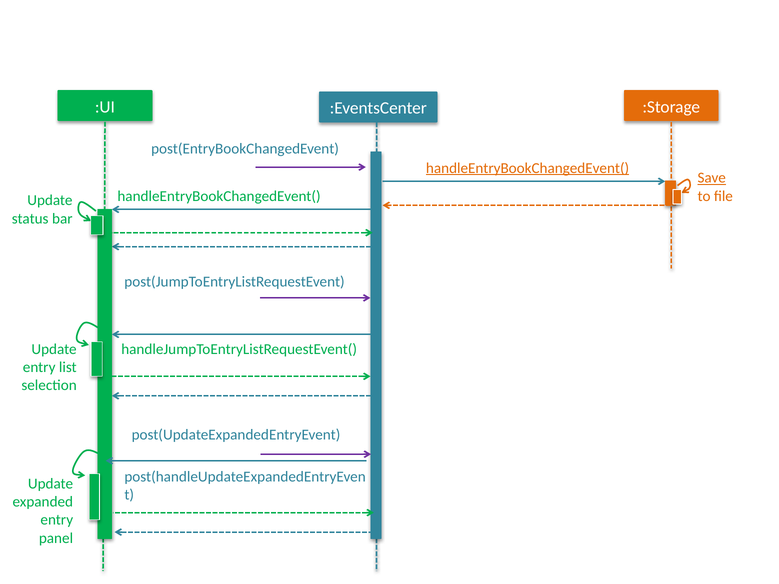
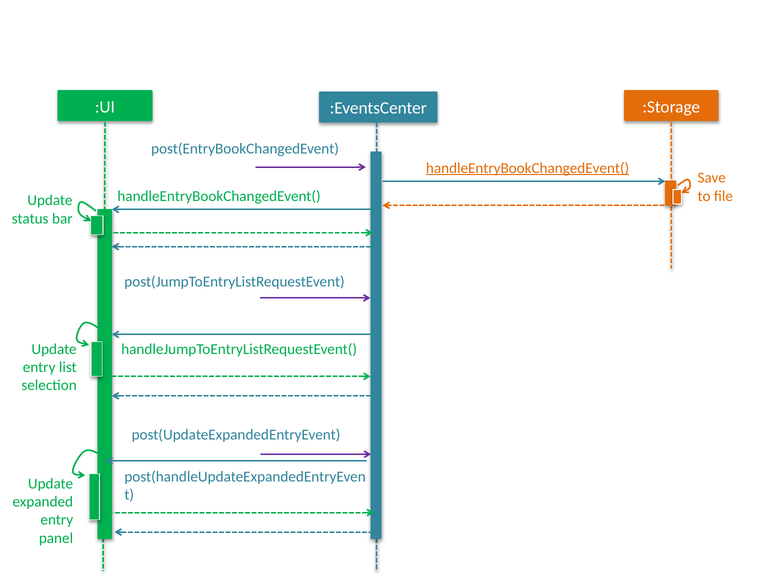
Save underline: present -> none
